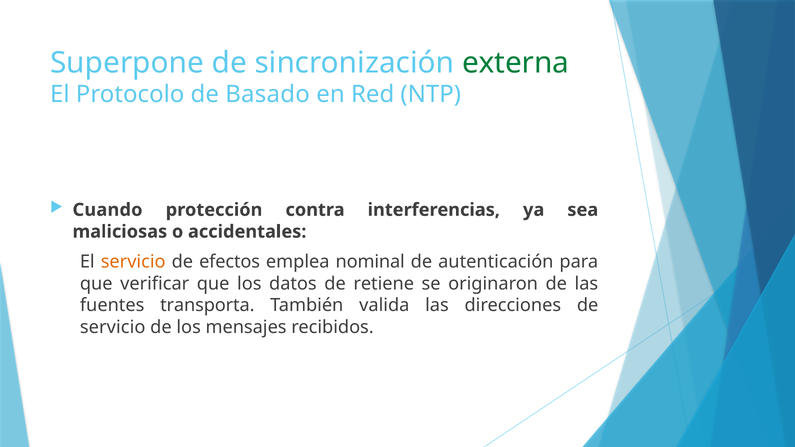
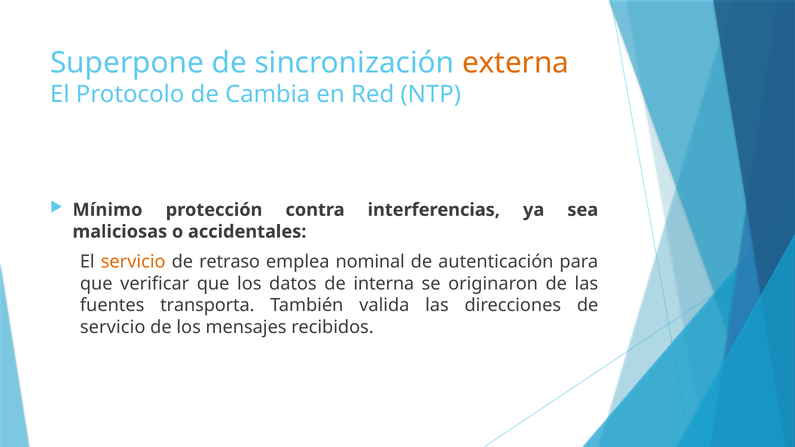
externa colour: green -> orange
Basado: Basado -> Cambia
Cuando: Cuando -> Mínimo
efectos: efectos -> retraso
retiene: retiene -> interna
